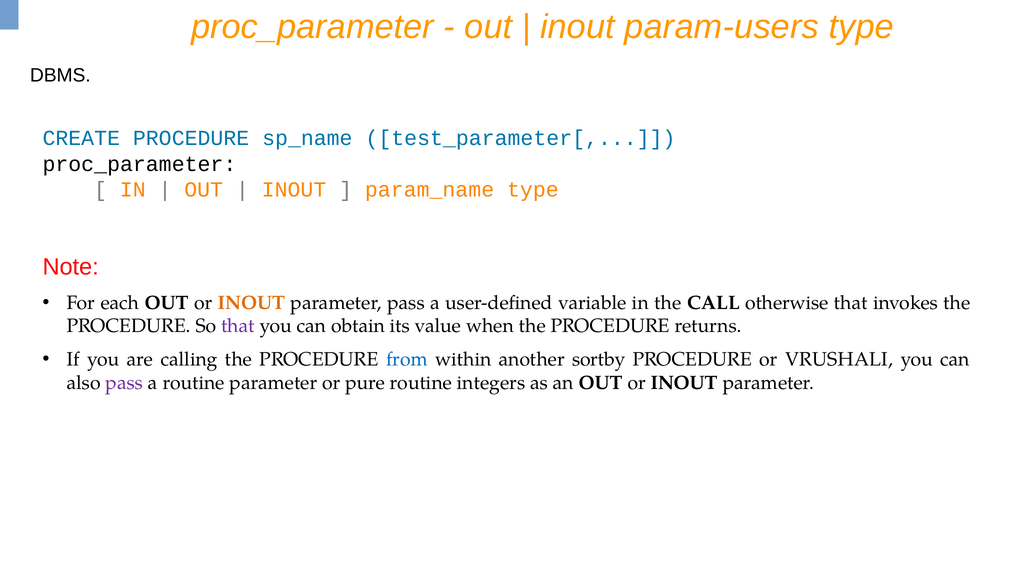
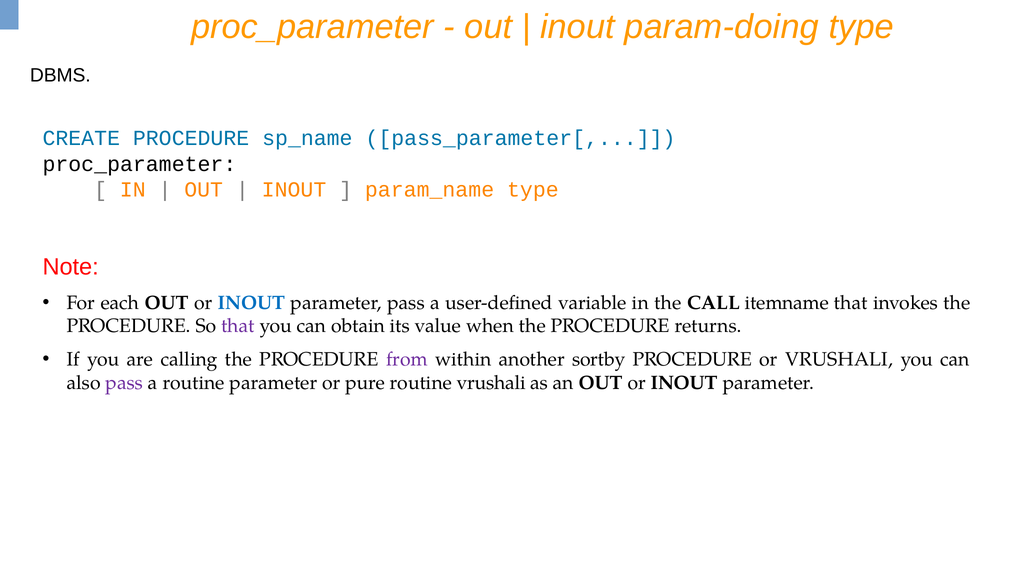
param-users: param-users -> param-doing
test_parameter[: test_parameter[ -> pass_parameter[
INOUT at (251, 303) colour: orange -> blue
otherwise: otherwise -> itemname
from colour: blue -> purple
routine integers: integers -> vrushali
